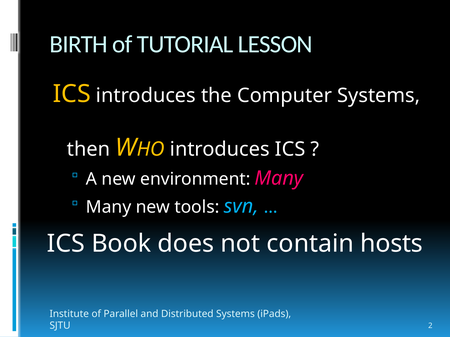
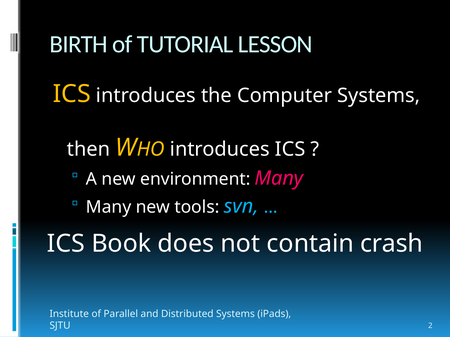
hosts: hosts -> crash
